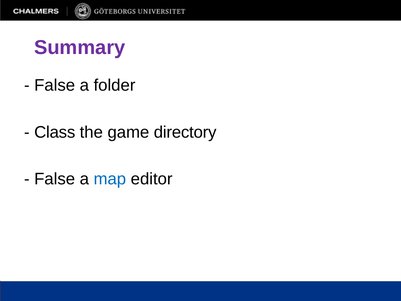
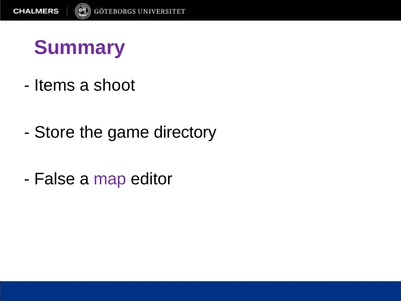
False at (55, 85): False -> Items
folder: folder -> shoot
Class: Class -> Store
map colour: blue -> purple
